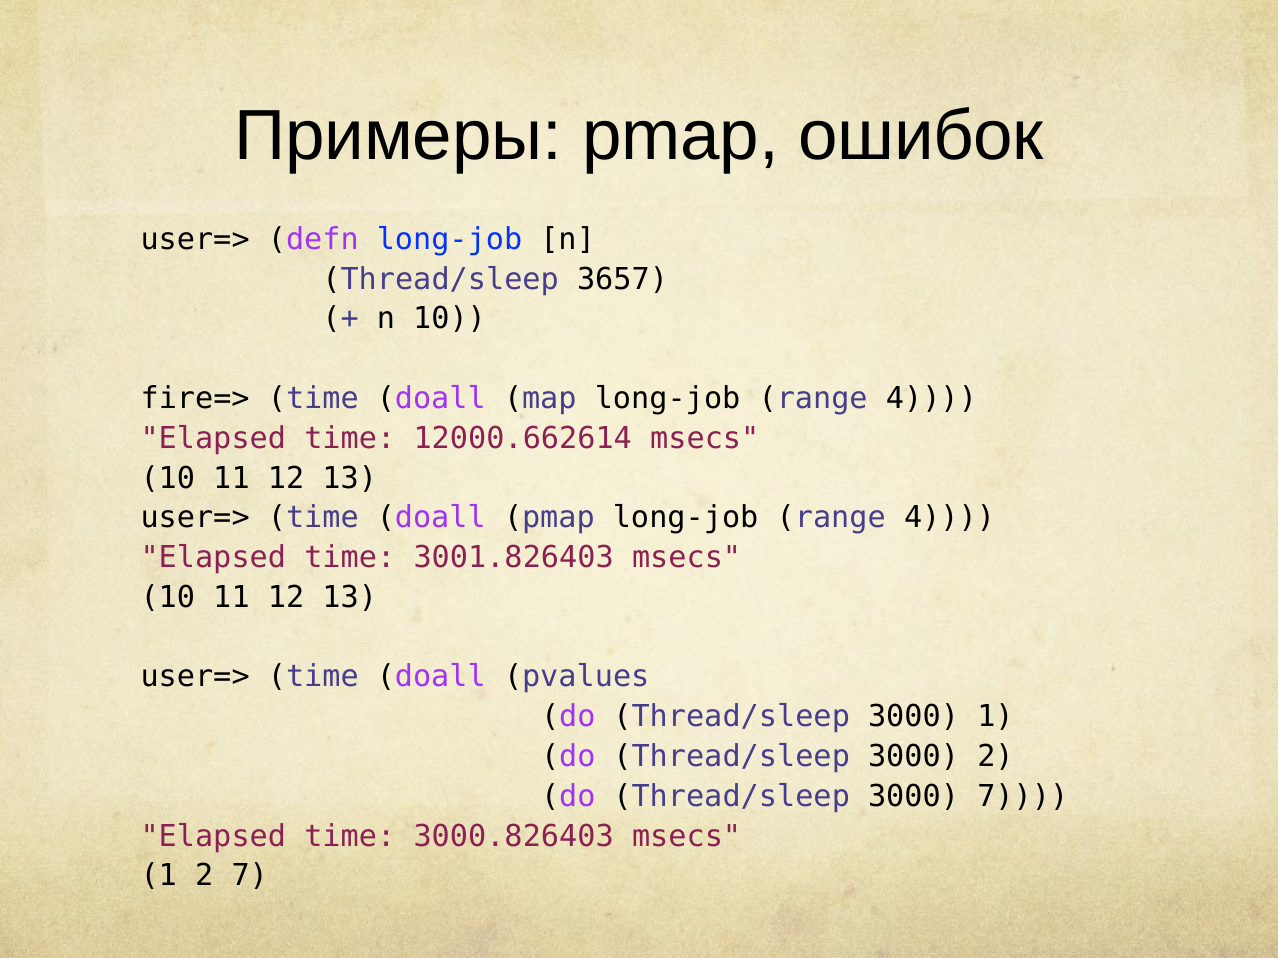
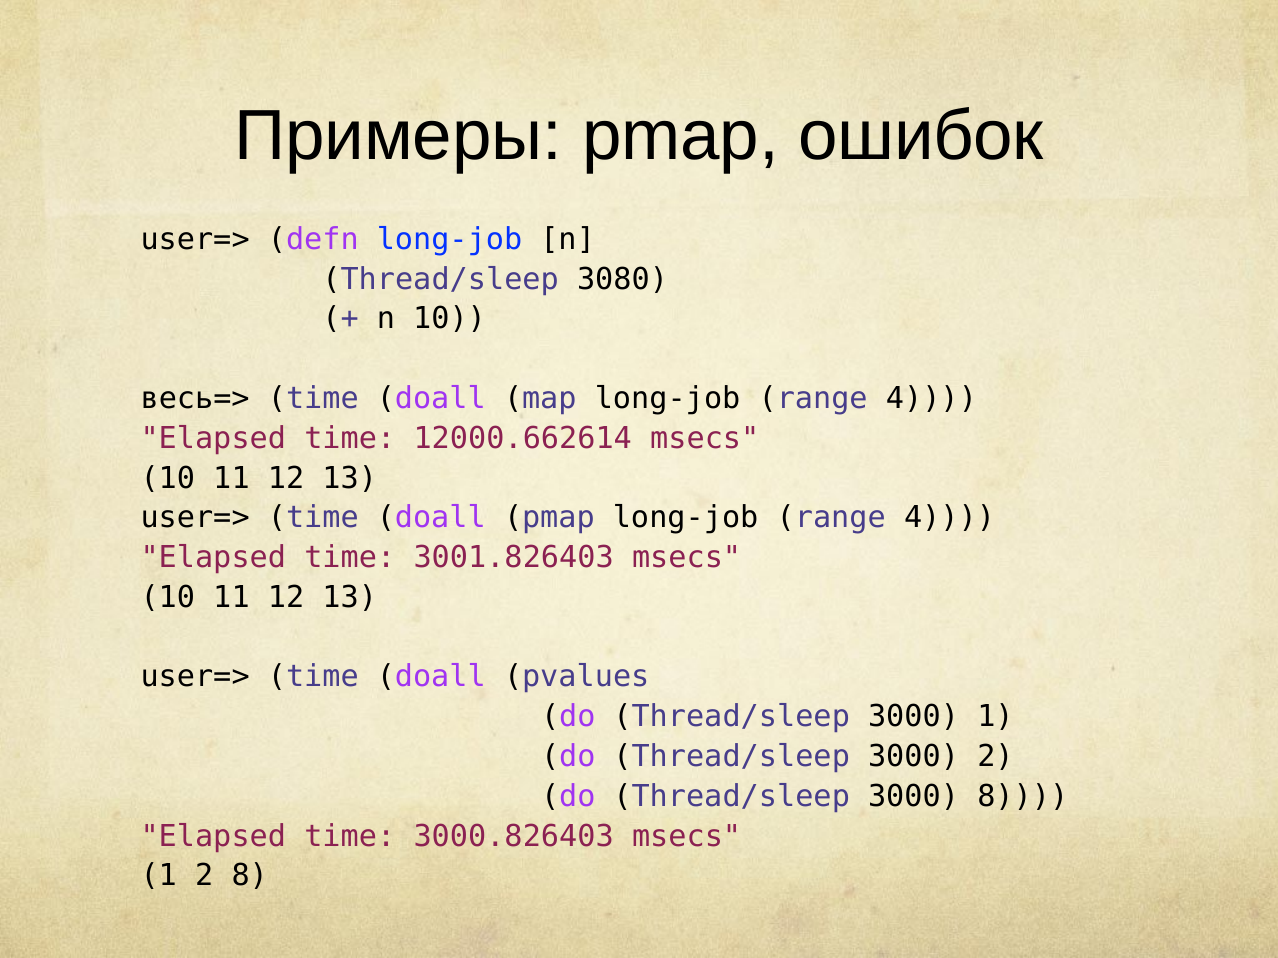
3657: 3657 -> 3080
fire=>: fire=> -> весь=>
3000 7: 7 -> 8
2 7: 7 -> 8
